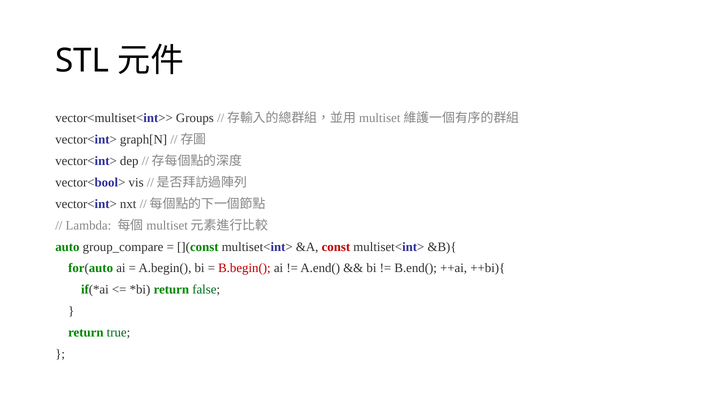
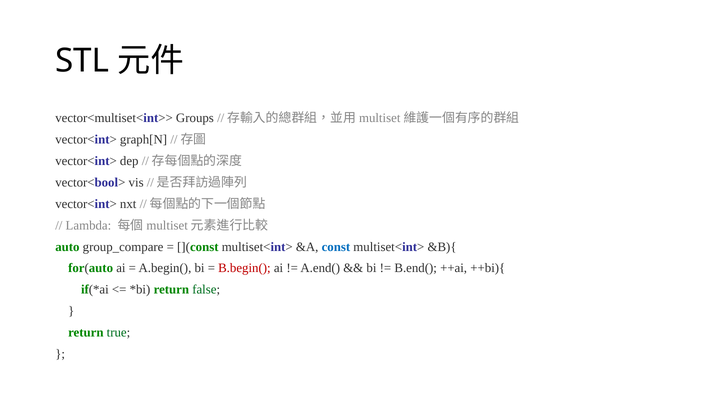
const colour: red -> blue
